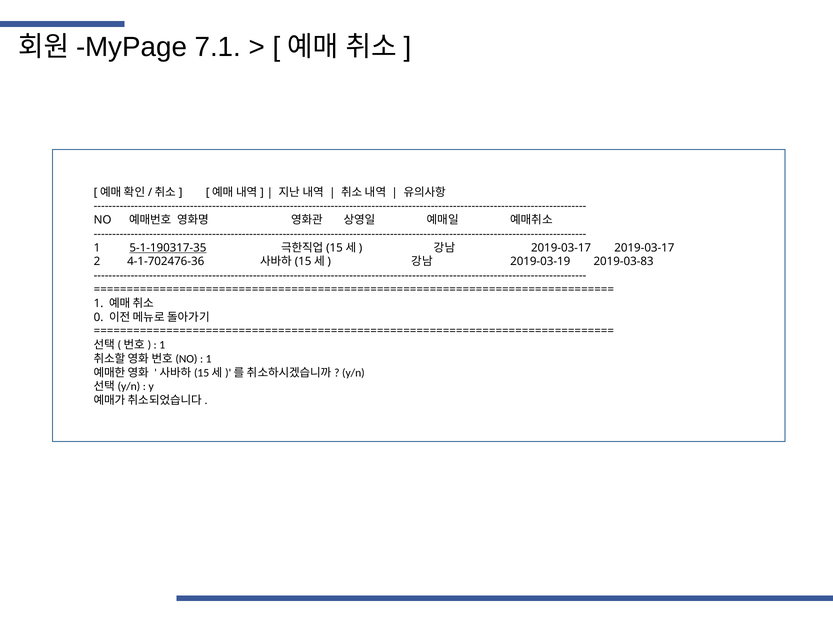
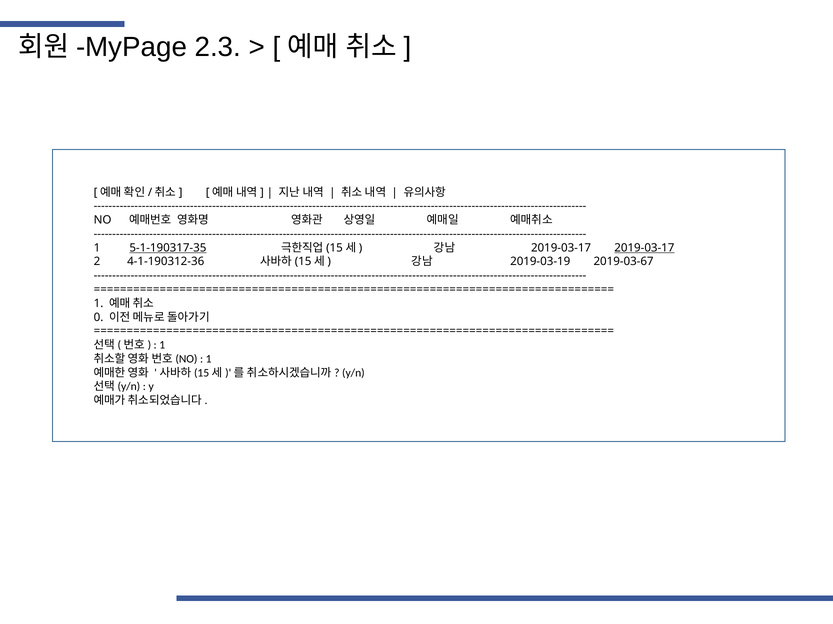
7.1: 7.1 -> 2.3
2019-03-17 at (644, 248) underline: none -> present
4-1-702476-36: 4-1-702476-36 -> 4-1-190312-36
2019-03-83: 2019-03-83 -> 2019-03-67
